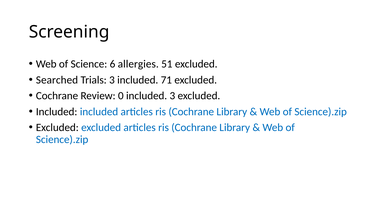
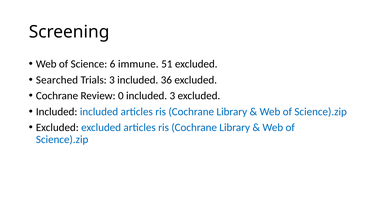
allergies: allergies -> immune
71: 71 -> 36
